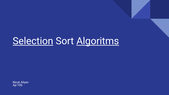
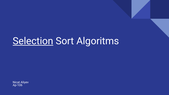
Algoritms underline: present -> none
